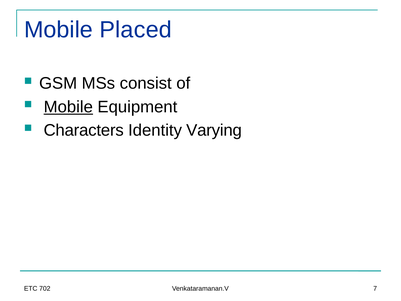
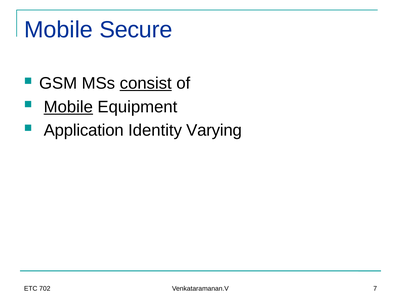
Placed: Placed -> Secure
consist underline: none -> present
Characters: Characters -> Application
